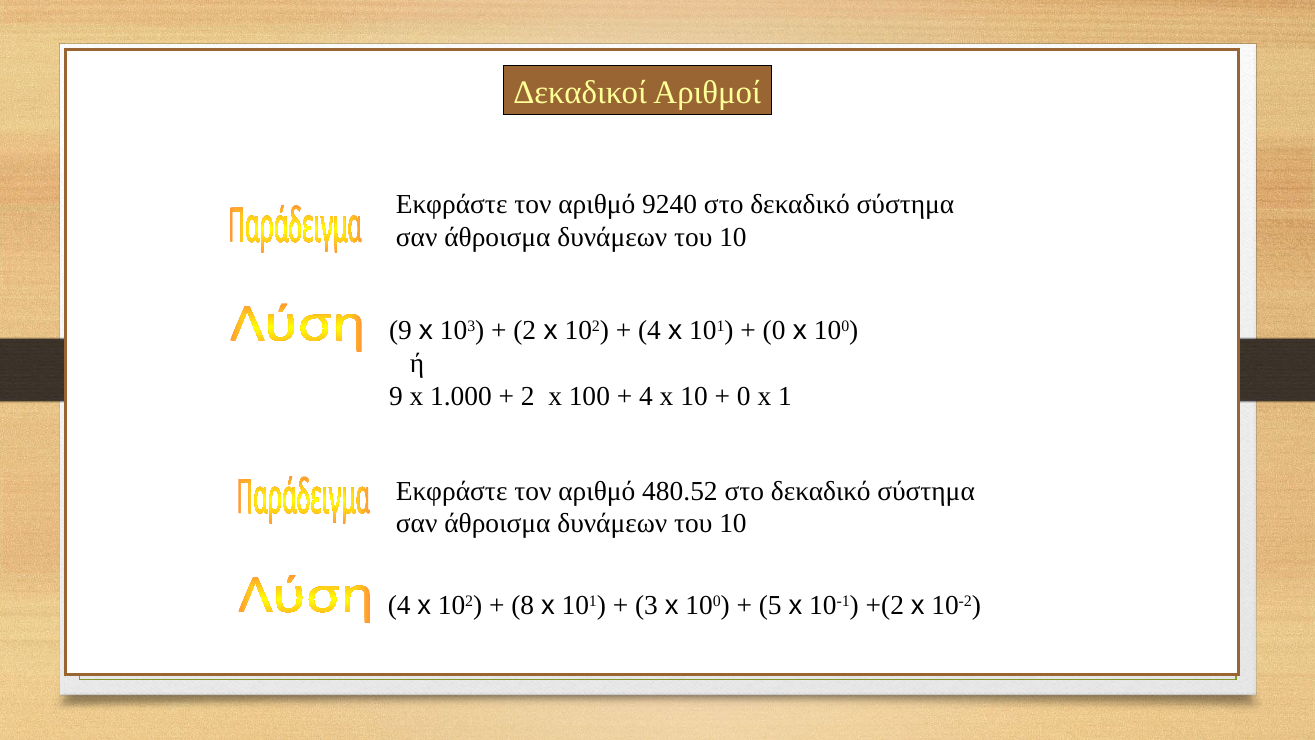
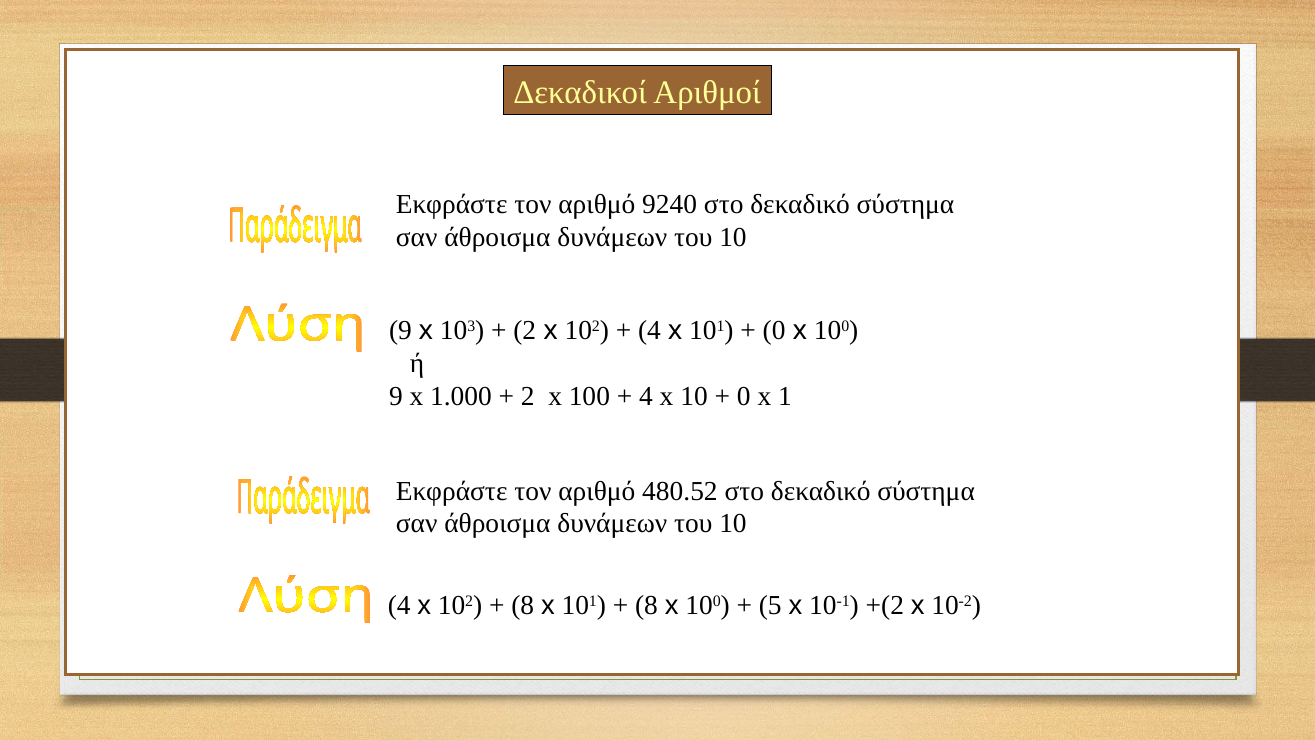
3 at (646, 605): 3 -> 8
